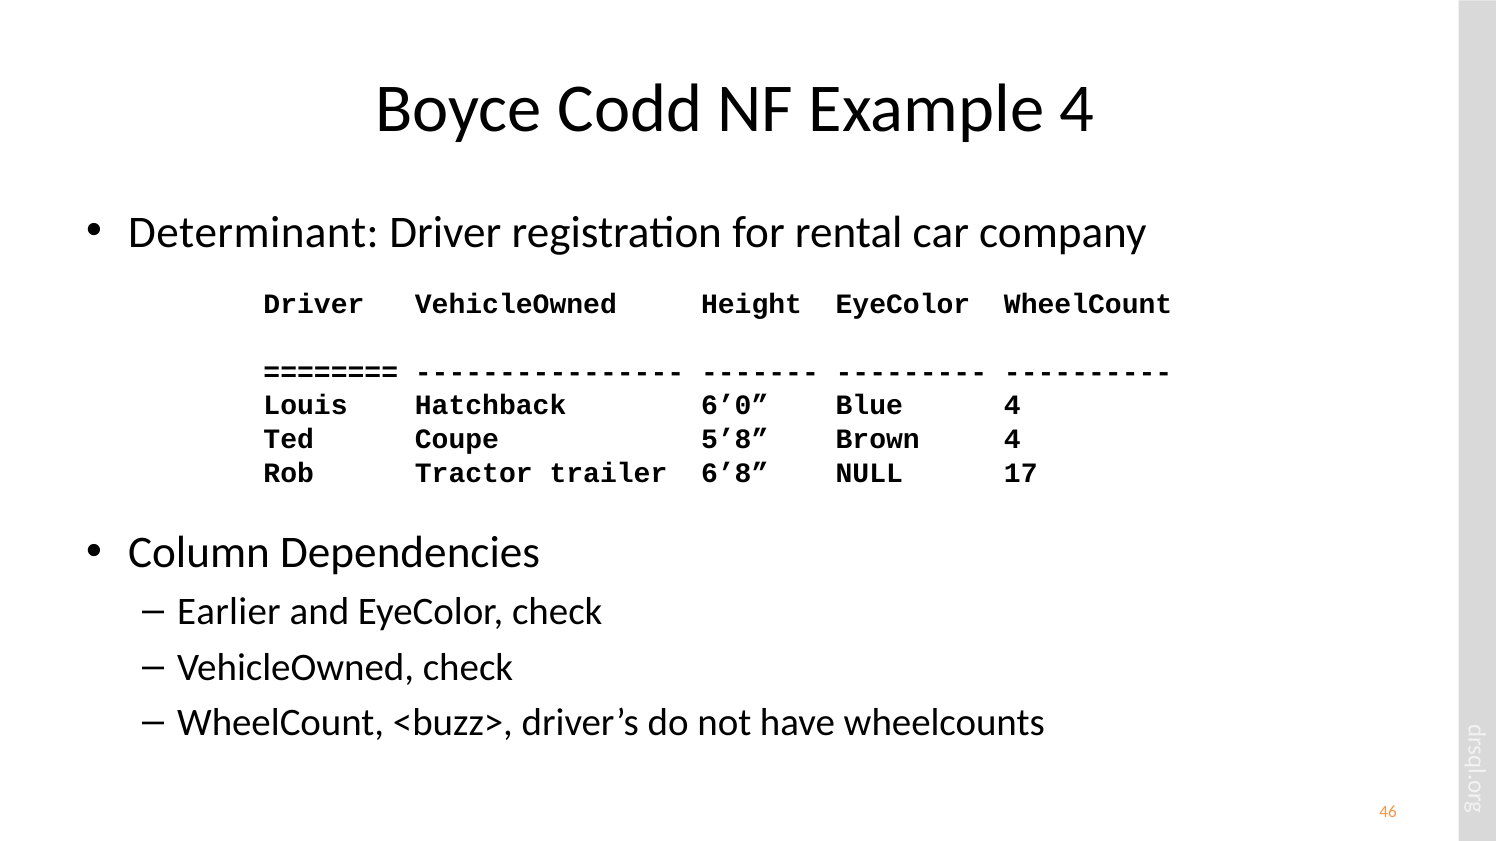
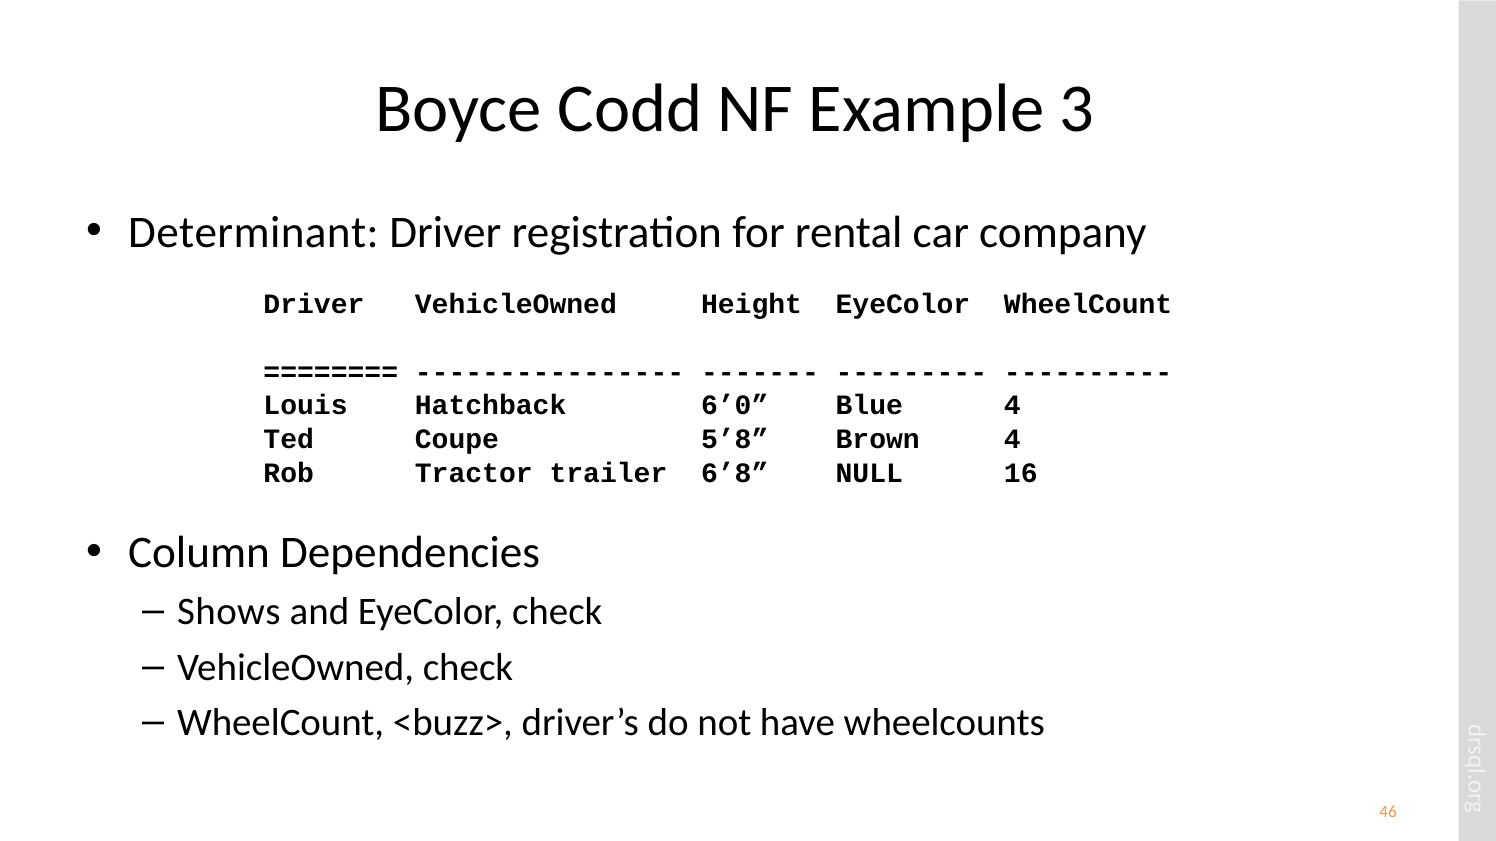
Example 4: 4 -> 3
17: 17 -> 16
Earlier: Earlier -> Shows
